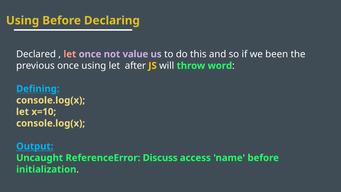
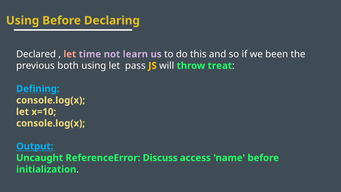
let once: once -> time
value: value -> learn
previous once: once -> both
after: after -> pass
word: word -> treat
